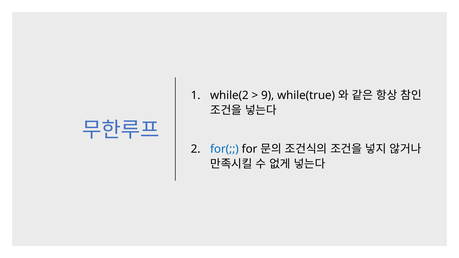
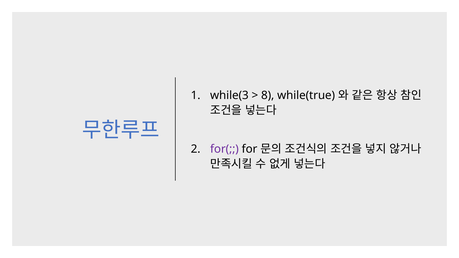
while(2: while(2 -> while(3
9: 9 -> 8
for( colour: blue -> purple
